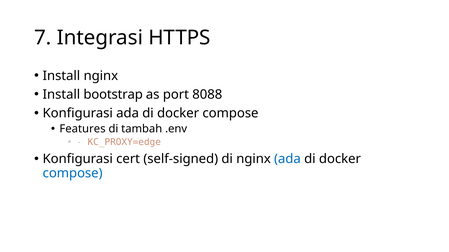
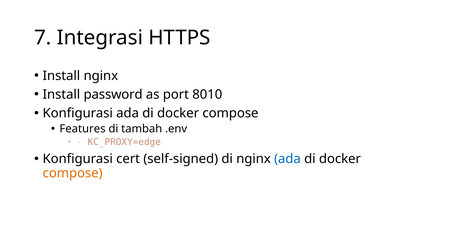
bootstrap: bootstrap -> password
8088: 8088 -> 8010
compose at (73, 173) colour: blue -> orange
